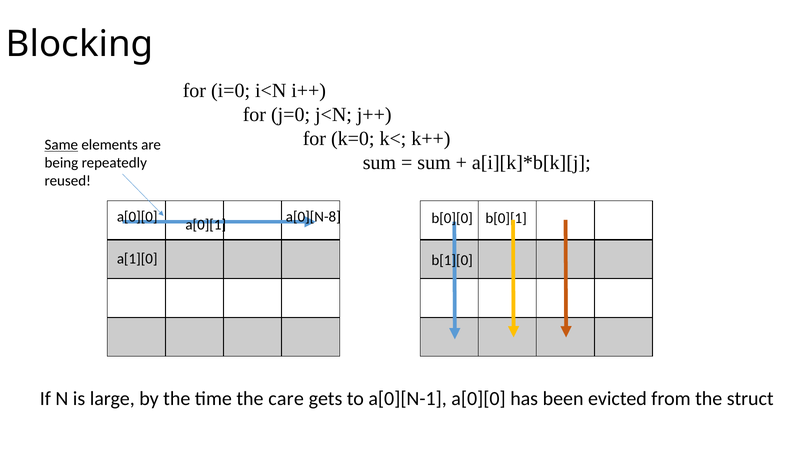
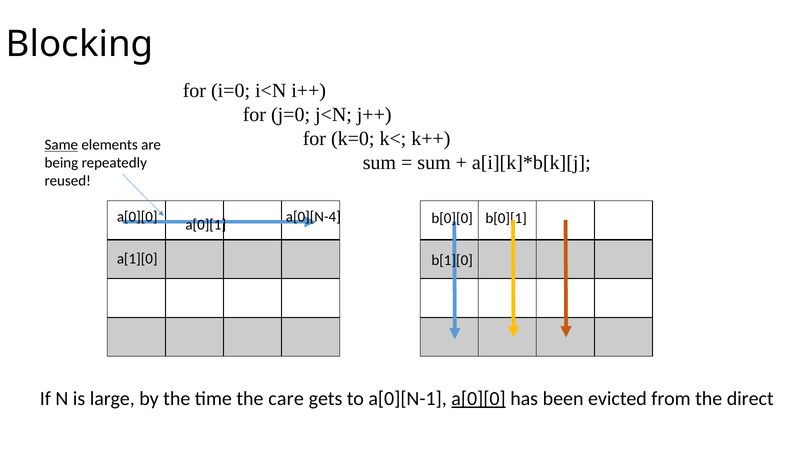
a[0][N-8: a[0][N-8 -> a[0][N-4
a[0][0 at (478, 399) underline: none -> present
struct: struct -> direct
